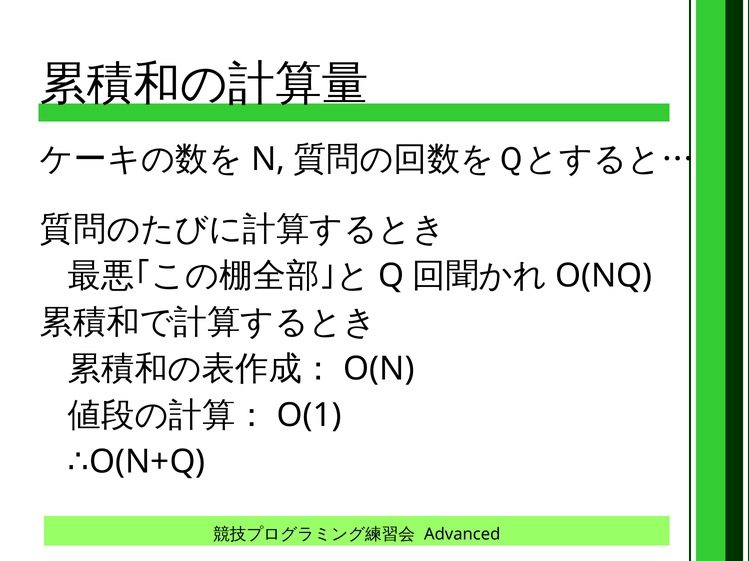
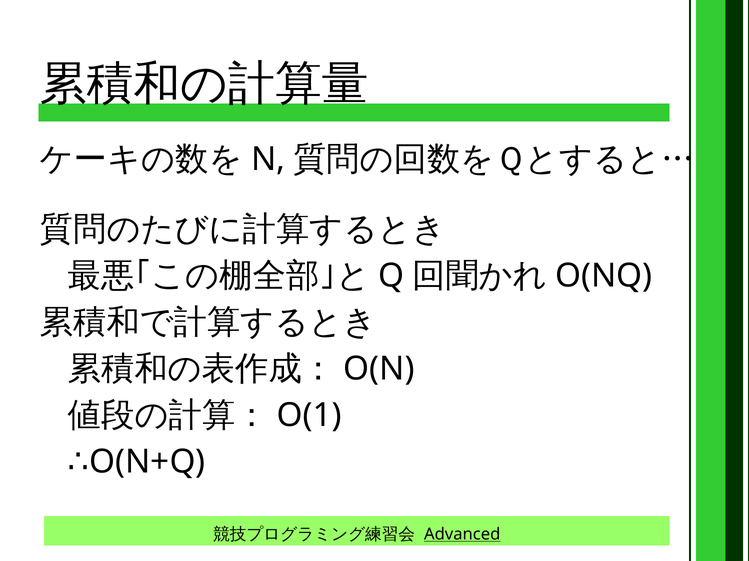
Advanced underline: none -> present
